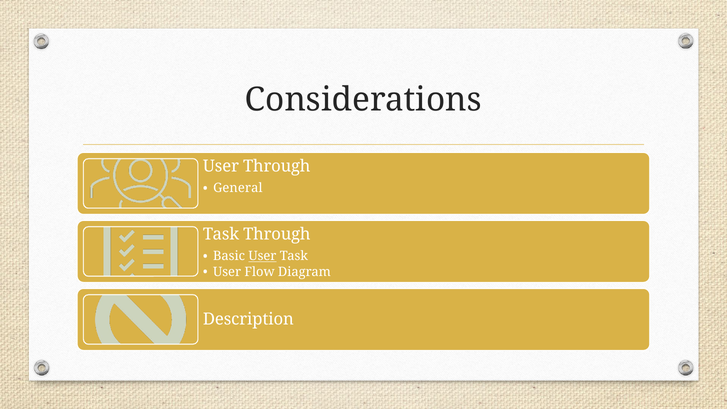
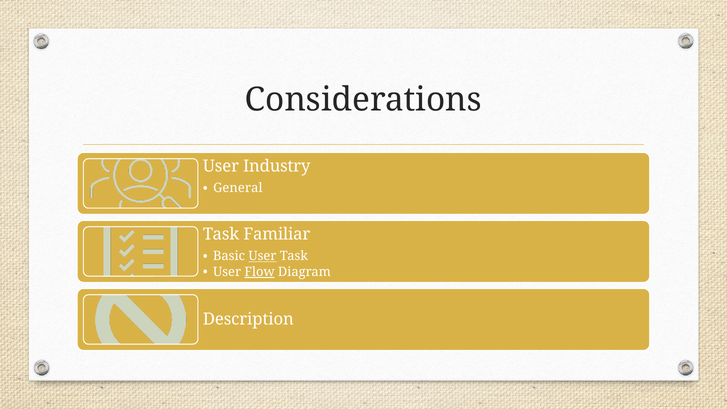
User Through: Through -> Industry
Task Through: Through -> Familiar
Flow underline: none -> present
